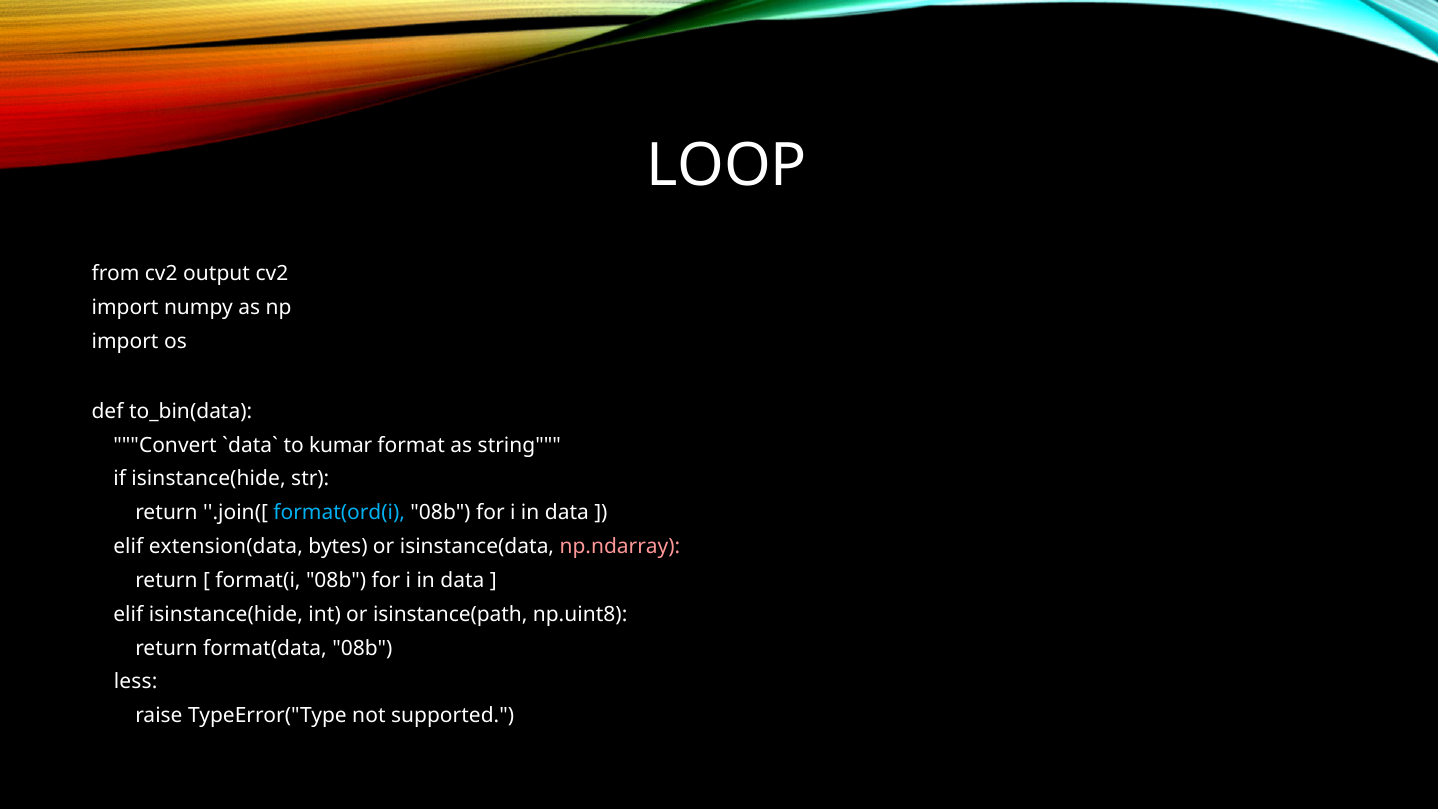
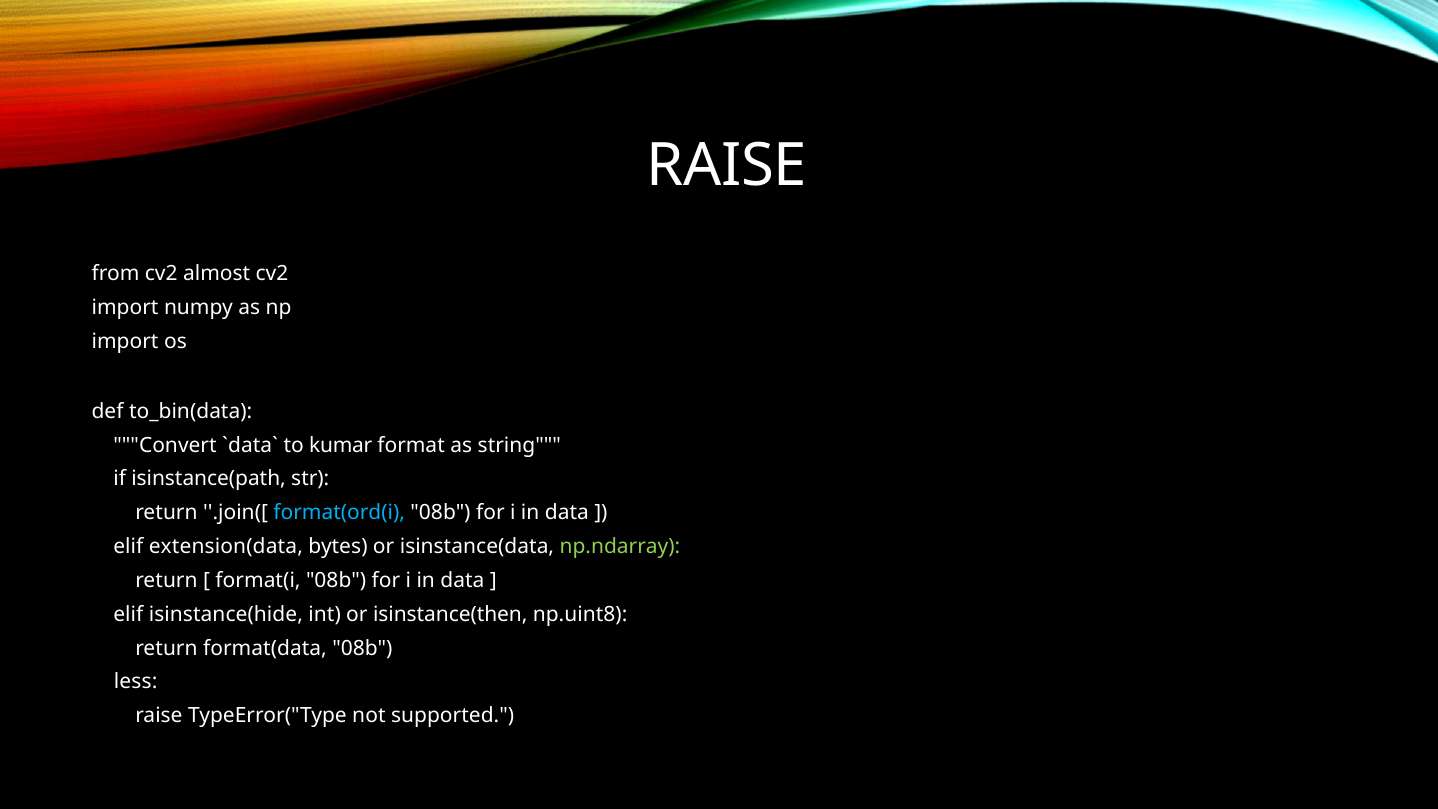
LOOP at (727, 166): LOOP -> RAISE
output: output -> almost
if isinstance(hide: isinstance(hide -> isinstance(path
np.ndarray colour: pink -> light green
isinstance(path: isinstance(path -> isinstance(then
